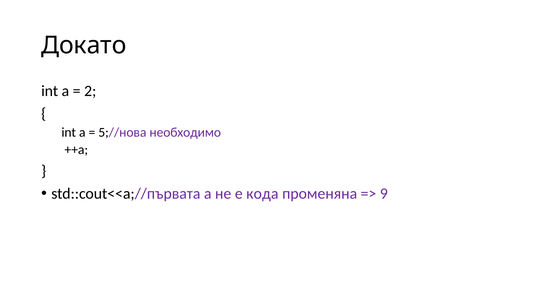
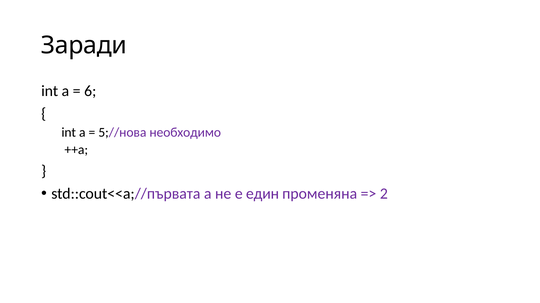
Докато: Докато -> Заради
2: 2 -> 6
кода: кода -> един
9: 9 -> 2
